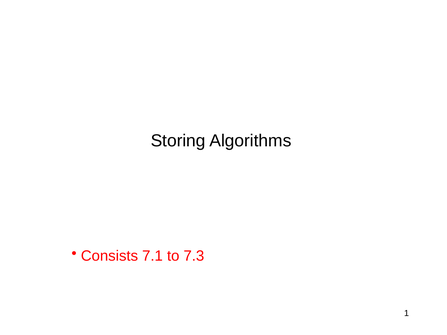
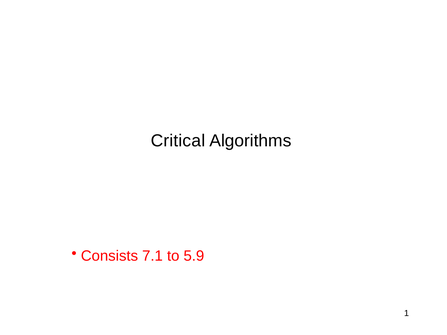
Storing: Storing -> Critical
7.3: 7.3 -> 5.9
